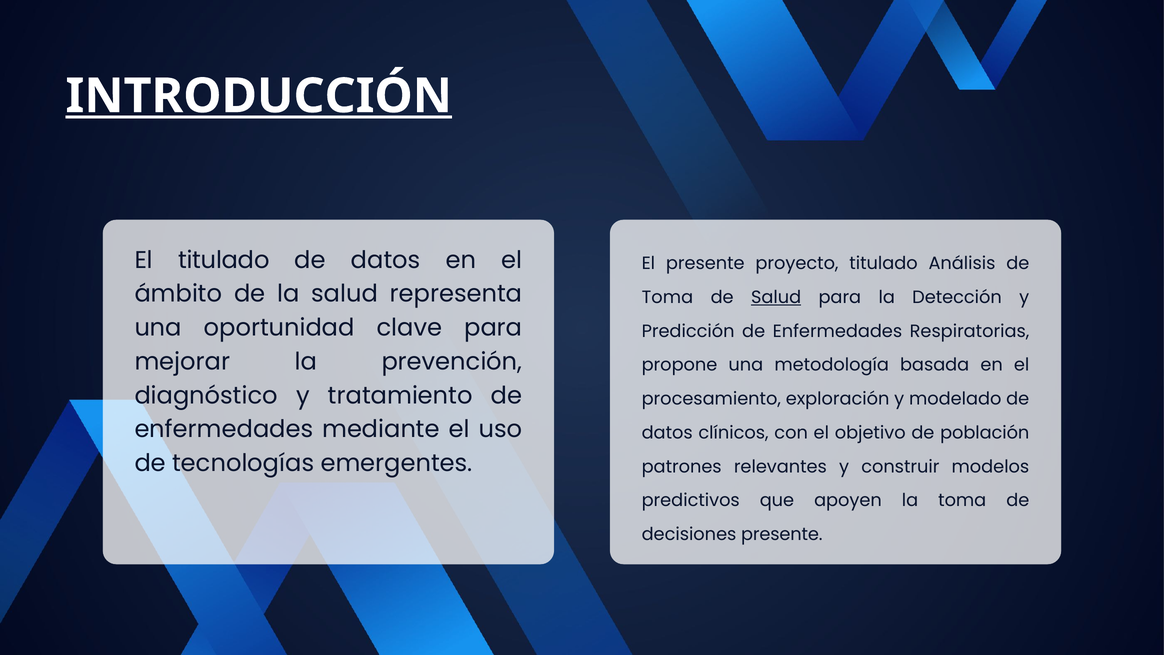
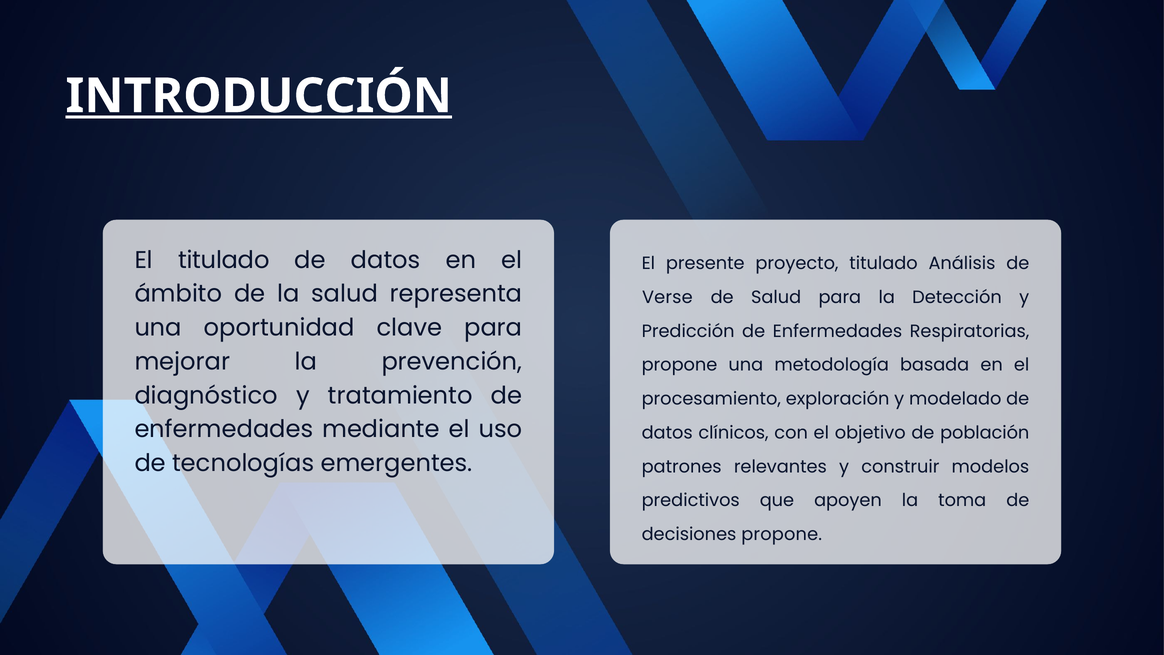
Toma at (667, 297): Toma -> Verse
Salud at (776, 297) underline: present -> none
decisiones presente: presente -> propone
